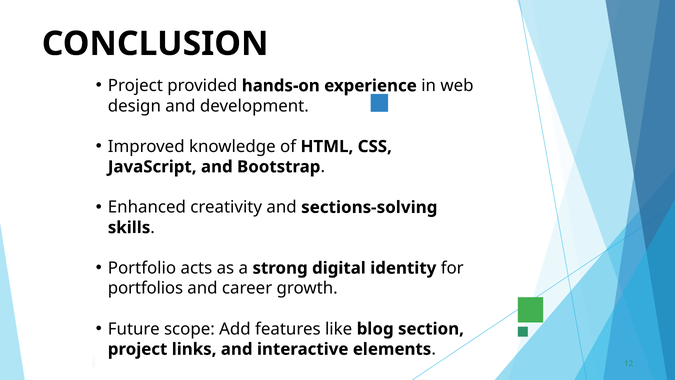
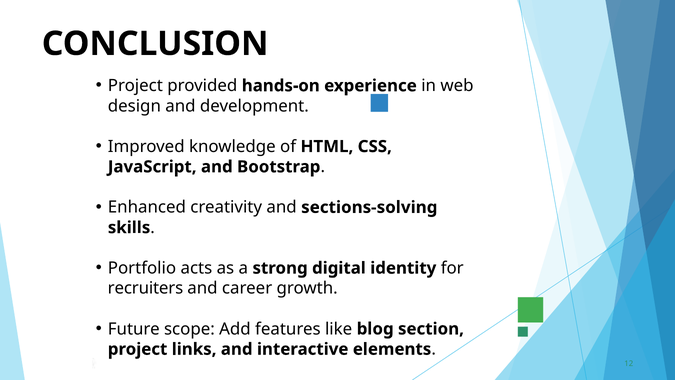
portfolios: portfolios -> recruiters
